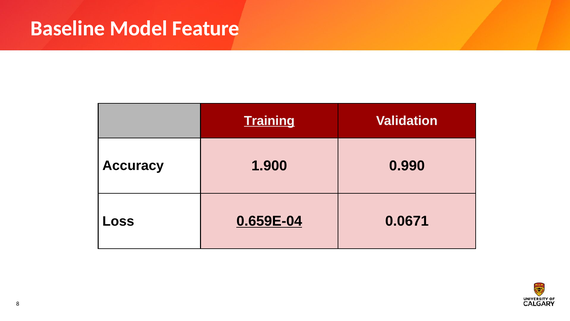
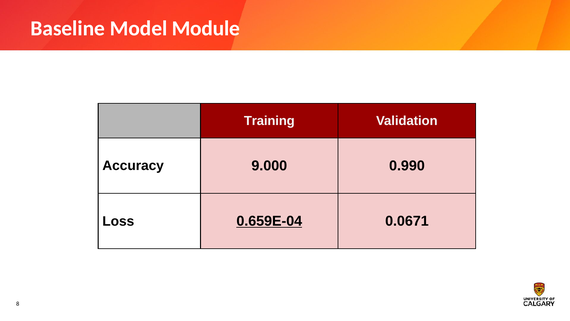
Feature: Feature -> Module
Training underline: present -> none
1.900: 1.900 -> 9.000
